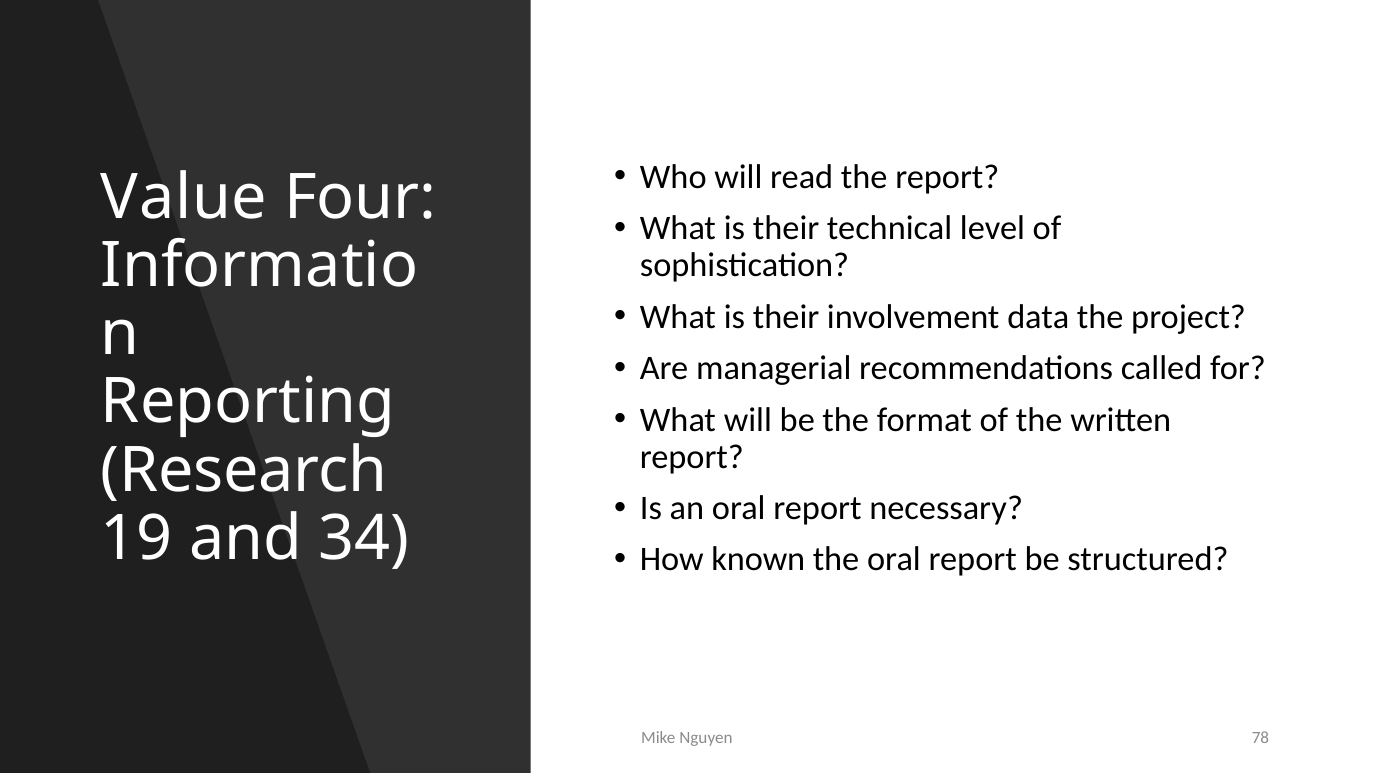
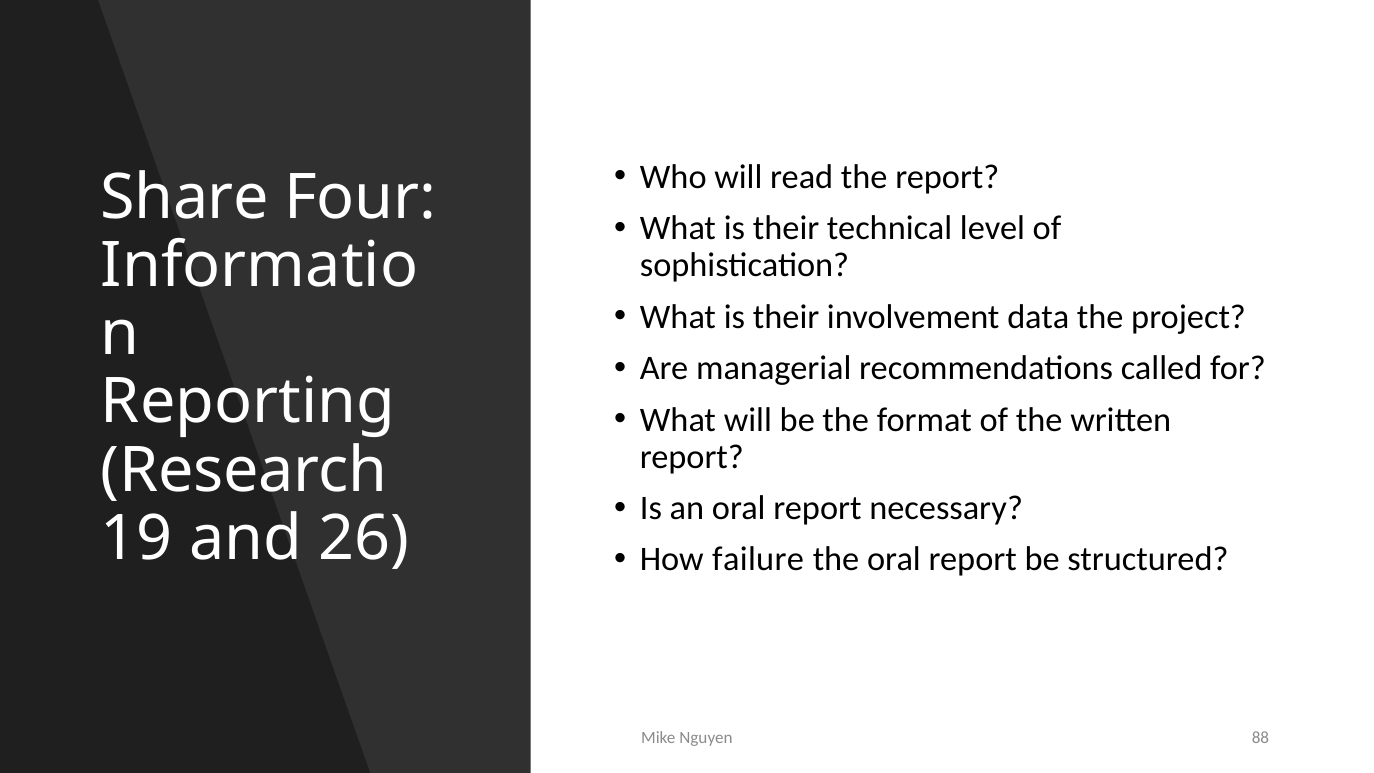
Value: Value -> Share
34: 34 -> 26
known: known -> failure
78: 78 -> 88
